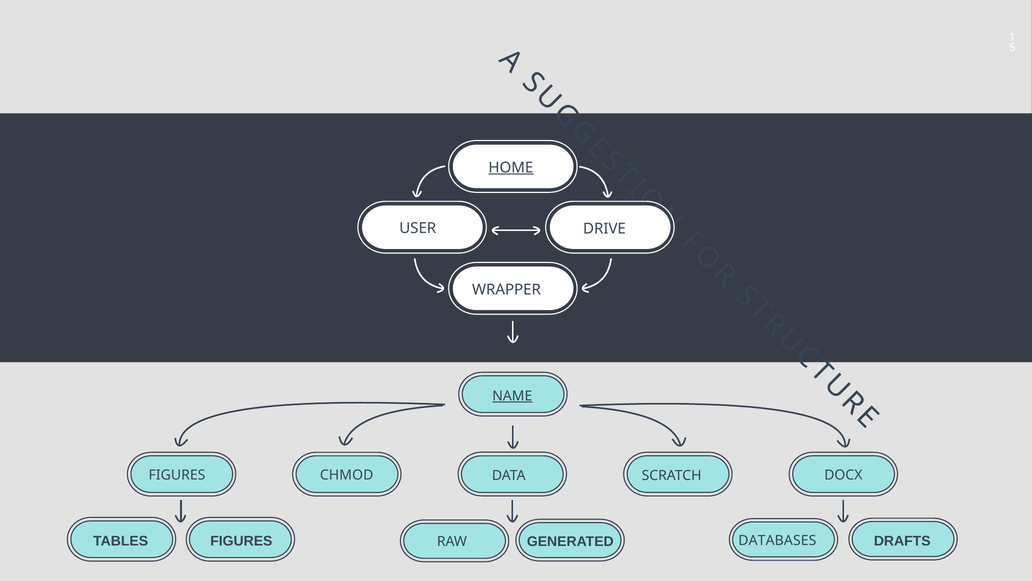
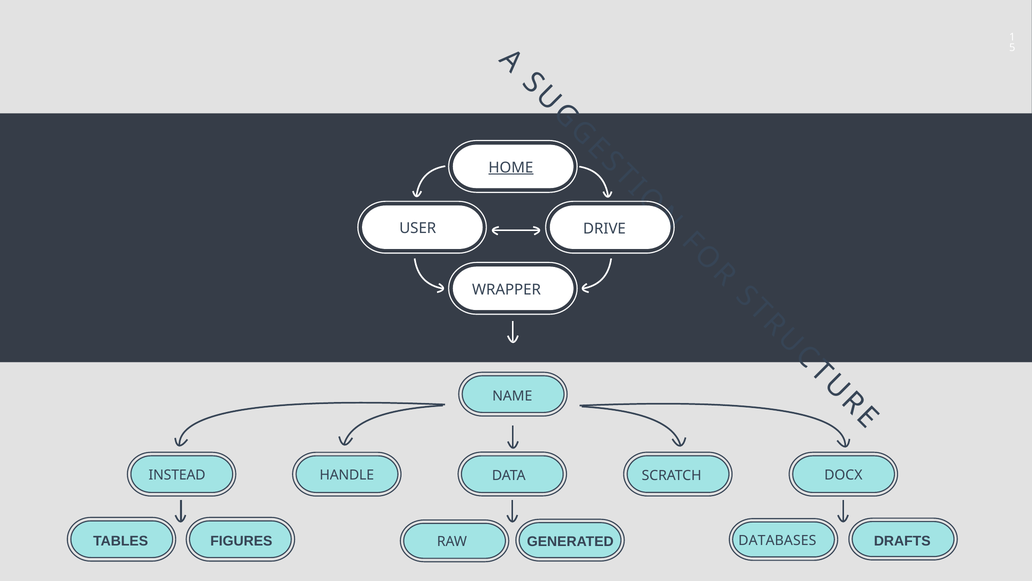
NAME underline: present -> none
FIGURES at (177, 475): FIGURES -> INSTEAD
CHMOD: CHMOD -> HANDLE
